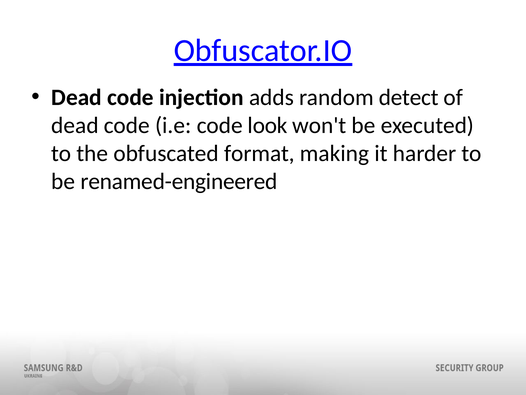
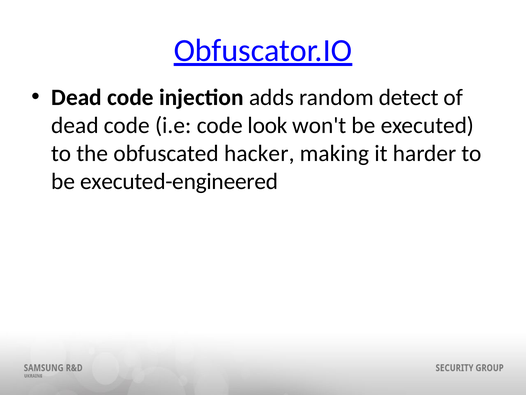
format: format -> hacker
renamed-engineered: renamed-engineered -> executed-engineered
